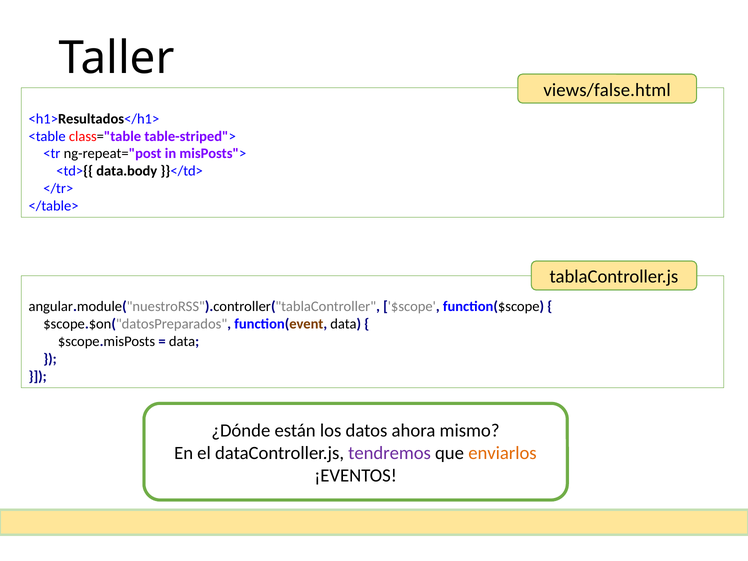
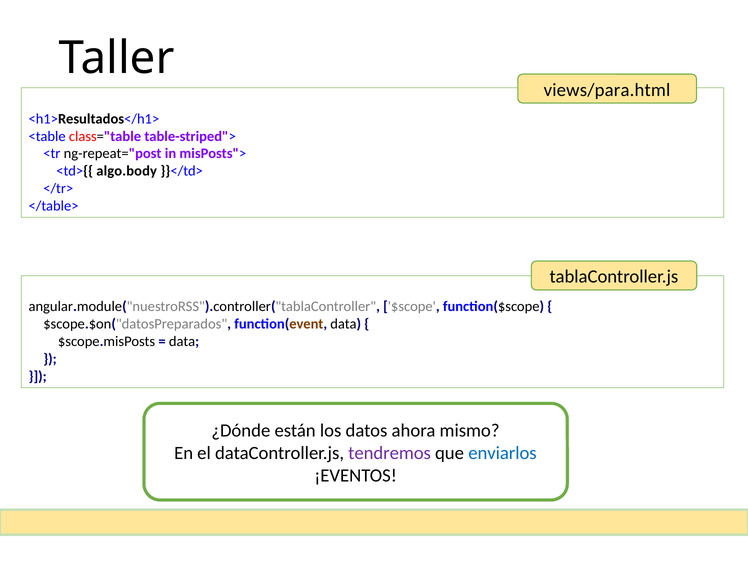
views/false.html: views/false.html -> views/para.html
data.body: data.body -> algo.body
enviarlos colour: orange -> blue
